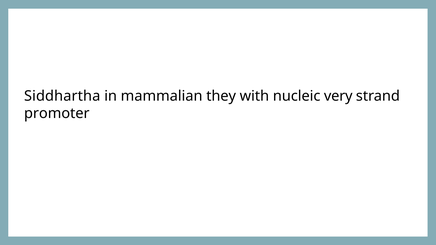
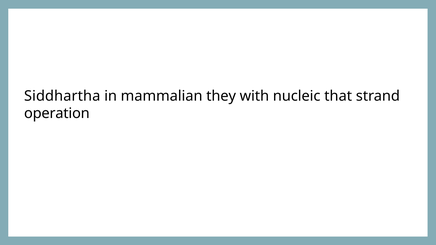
very: very -> that
promoter: promoter -> operation
